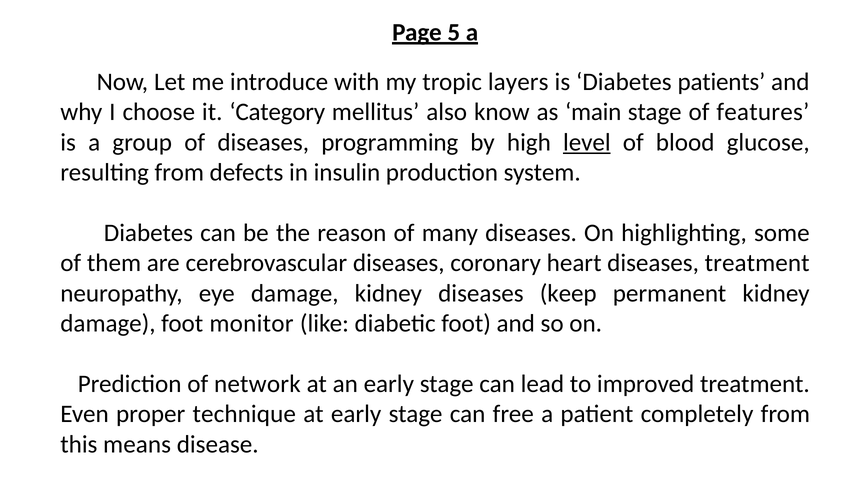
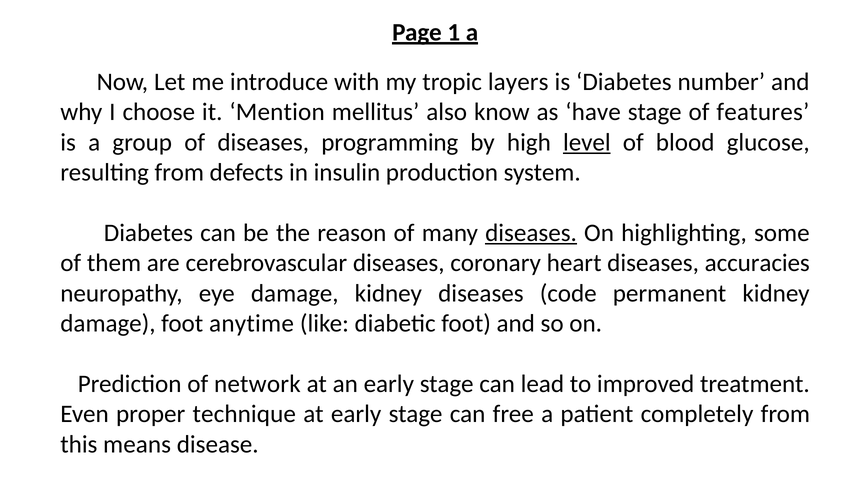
5: 5 -> 1
patients: patients -> number
Category: Category -> Mention
main: main -> have
diseases at (531, 233) underline: none -> present
diseases treatment: treatment -> accuracies
keep: keep -> code
monitor: monitor -> anytime
